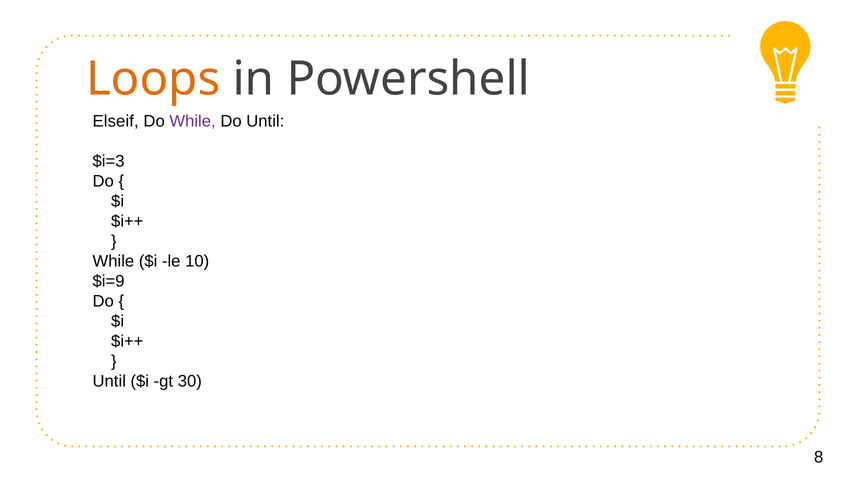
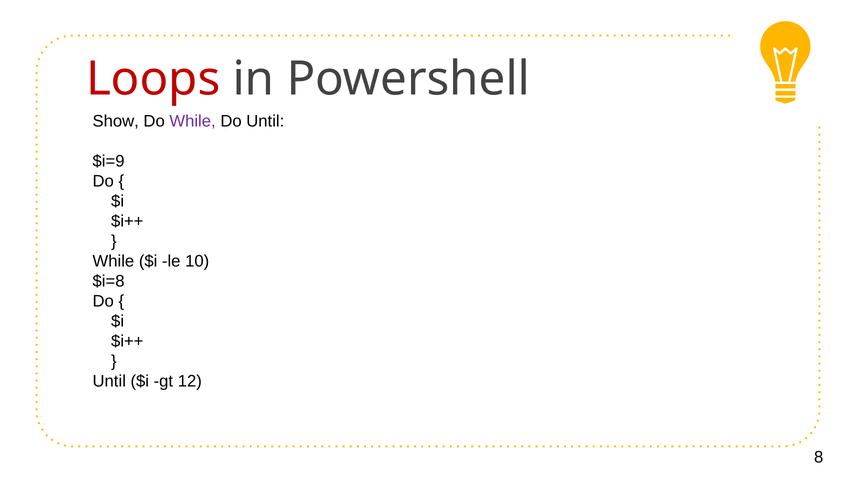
Loops colour: orange -> red
Elseif: Elseif -> Show
$i=3: $i=3 -> $i=9
$i=9: $i=9 -> $i=8
30: 30 -> 12
